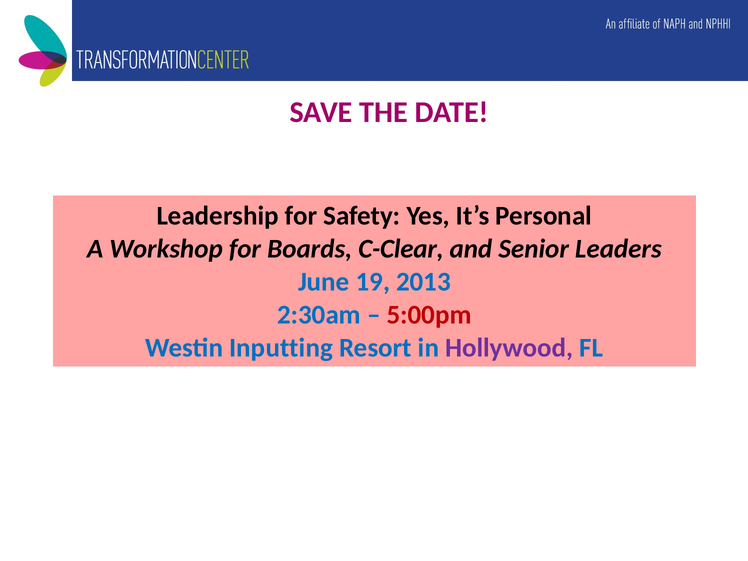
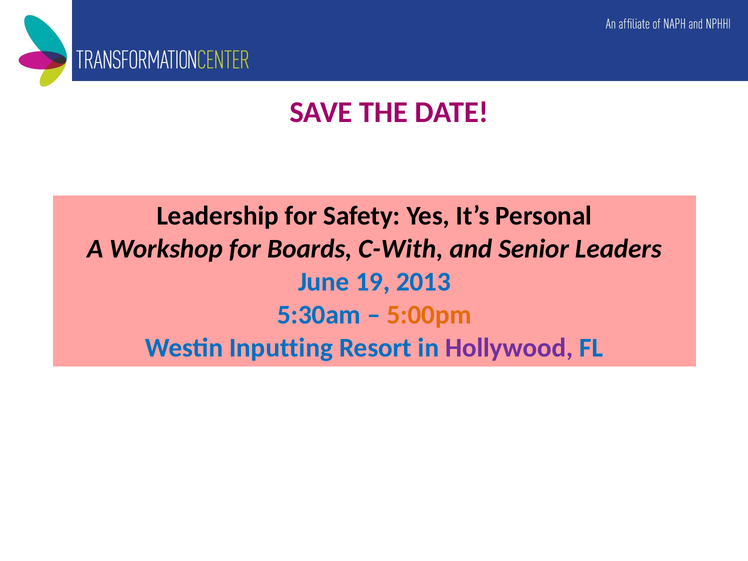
C-Clear: C-Clear -> C-With
2:30am: 2:30am -> 5:30am
5:00pm colour: red -> orange
